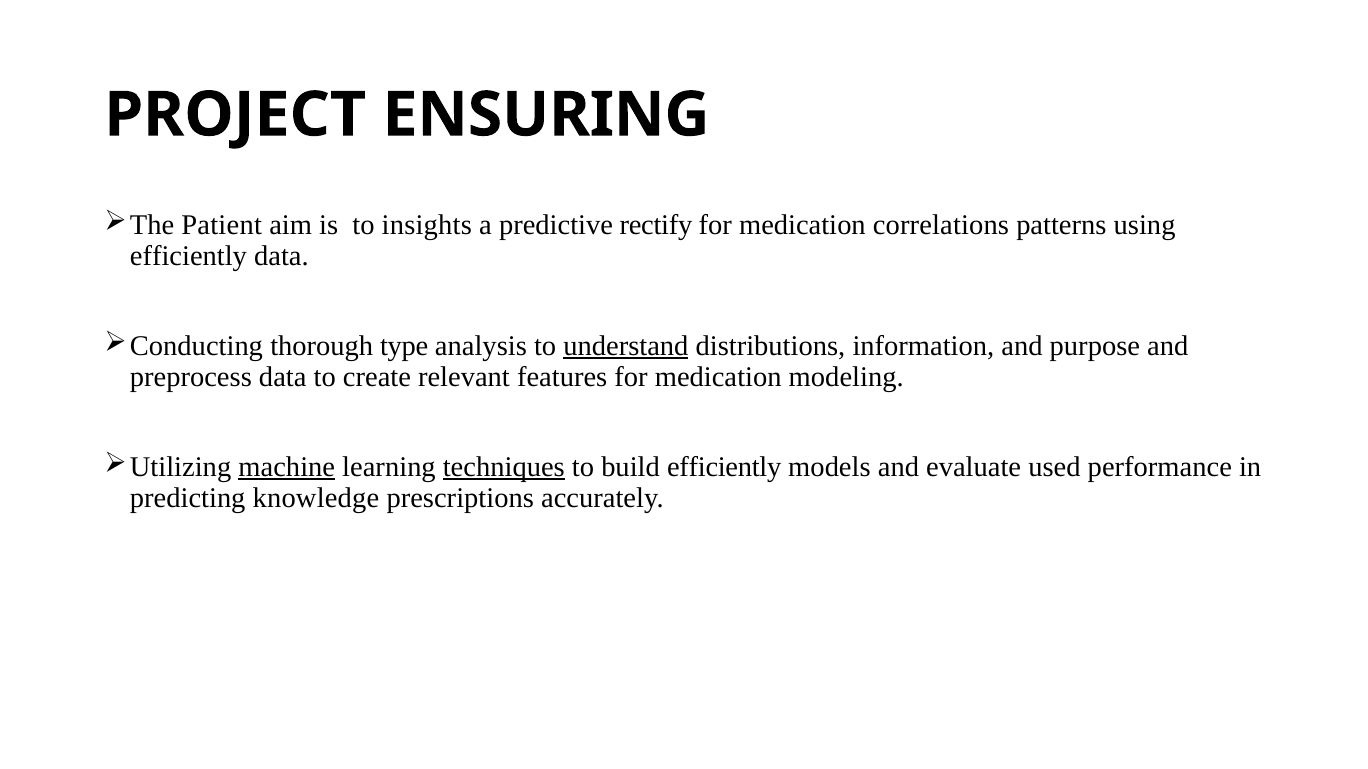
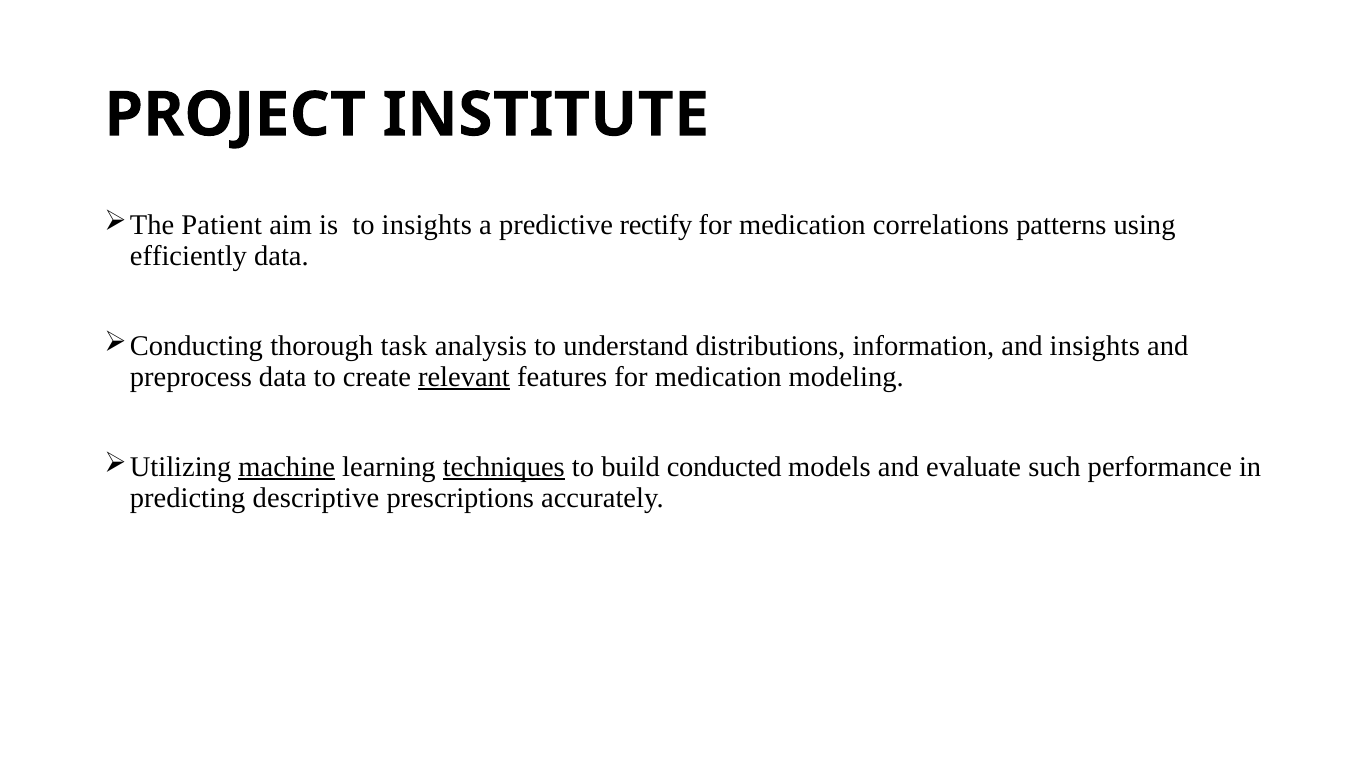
ENSURING: ENSURING -> INSTITUTE
type: type -> task
understand underline: present -> none
and purpose: purpose -> insights
relevant underline: none -> present
build efficiently: efficiently -> conducted
used: used -> such
knowledge: knowledge -> descriptive
